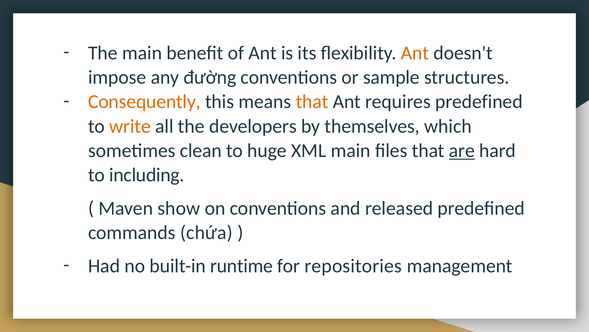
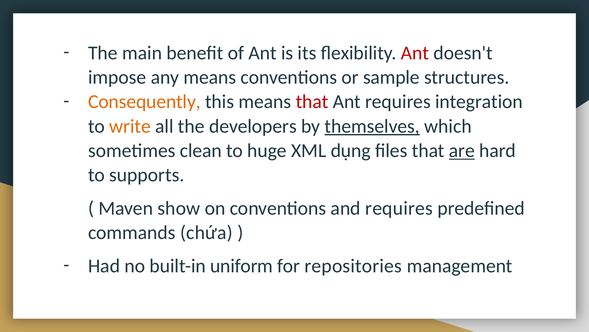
Ant at (415, 53) colour: orange -> red
any đường: đường -> means
that at (312, 102) colour: orange -> red
requires predefined: predefined -> integration
themselves underline: none -> present
XML main: main -> dụng
including: including -> supports
and released: released -> requires
runtime: runtime -> uniform
